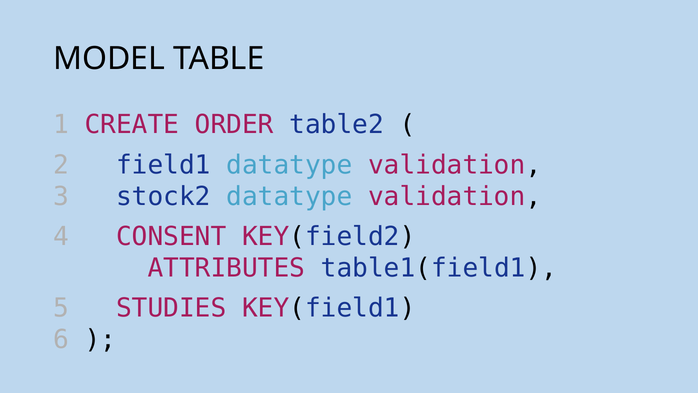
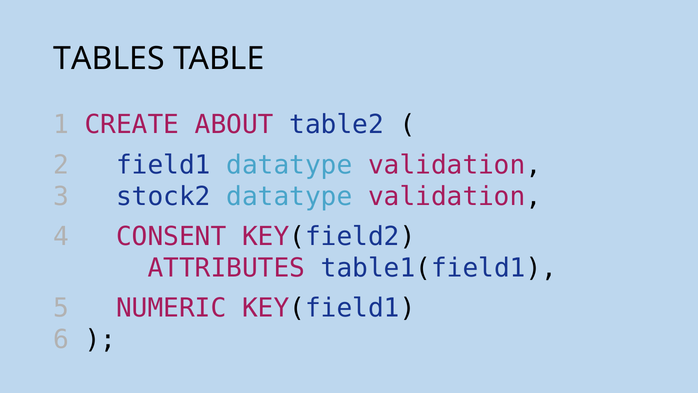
MODEL: MODEL -> TABLES
ORDER: ORDER -> ABOUT
STUDIES: STUDIES -> NUMERIC
